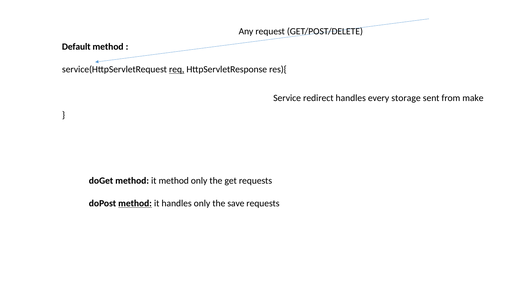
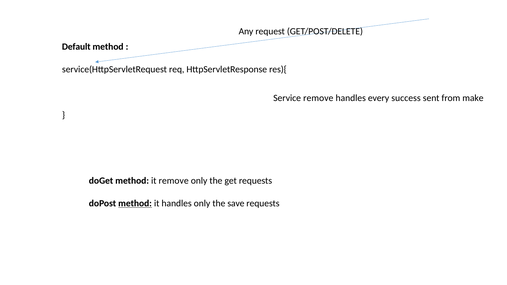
req underline: present -> none
Service redirect: redirect -> remove
storage: storage -> success
it method: method -> remove
